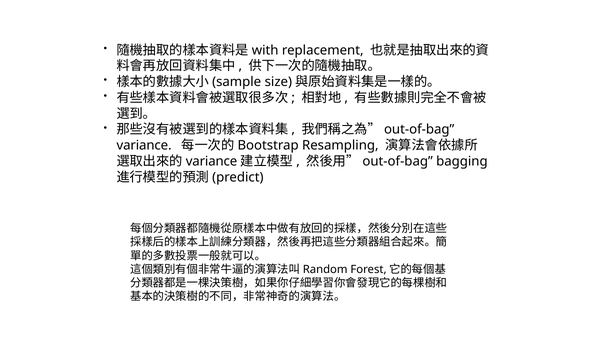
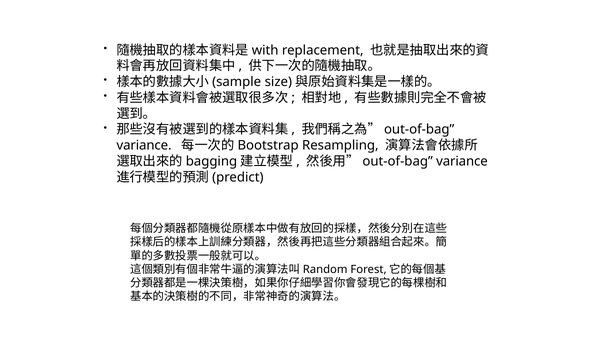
variance at (212, 161): variance -> bagging
bagging at (462, 161): bagging -> variance
